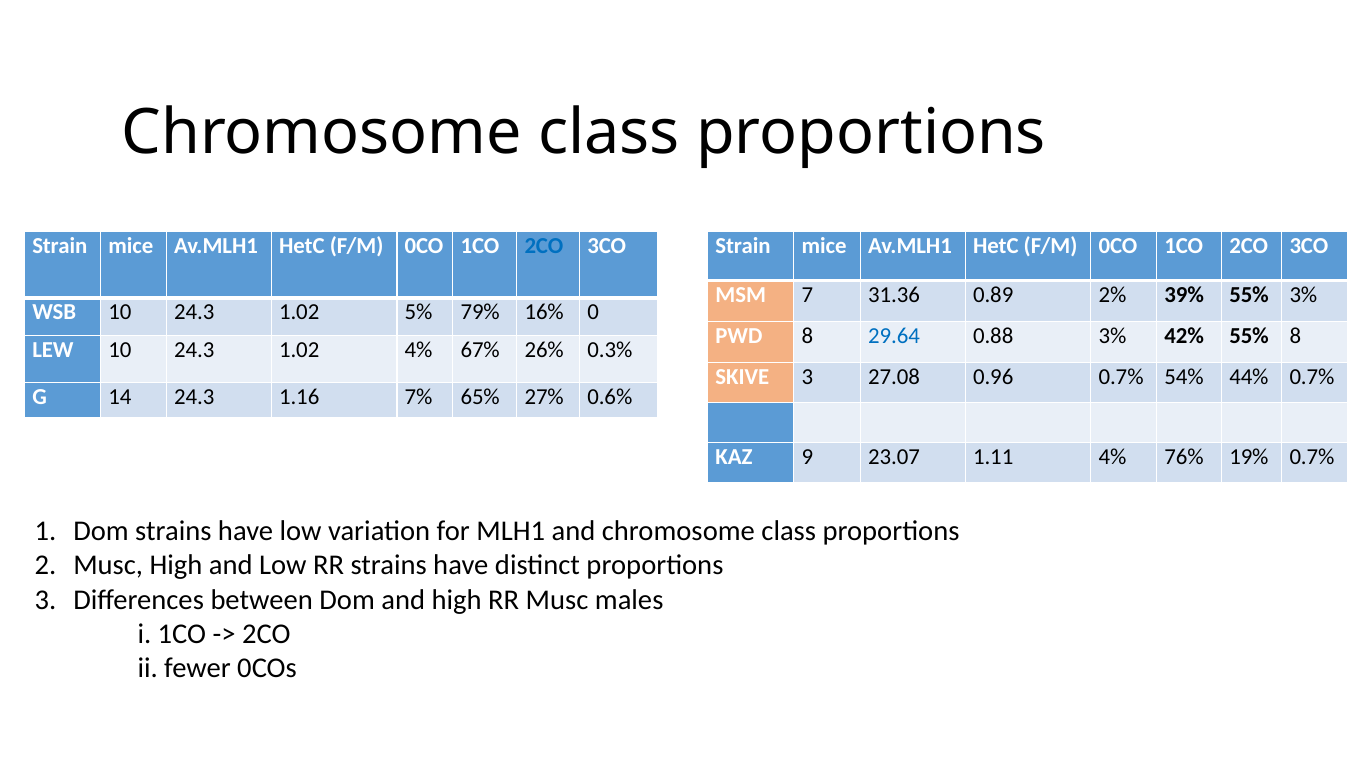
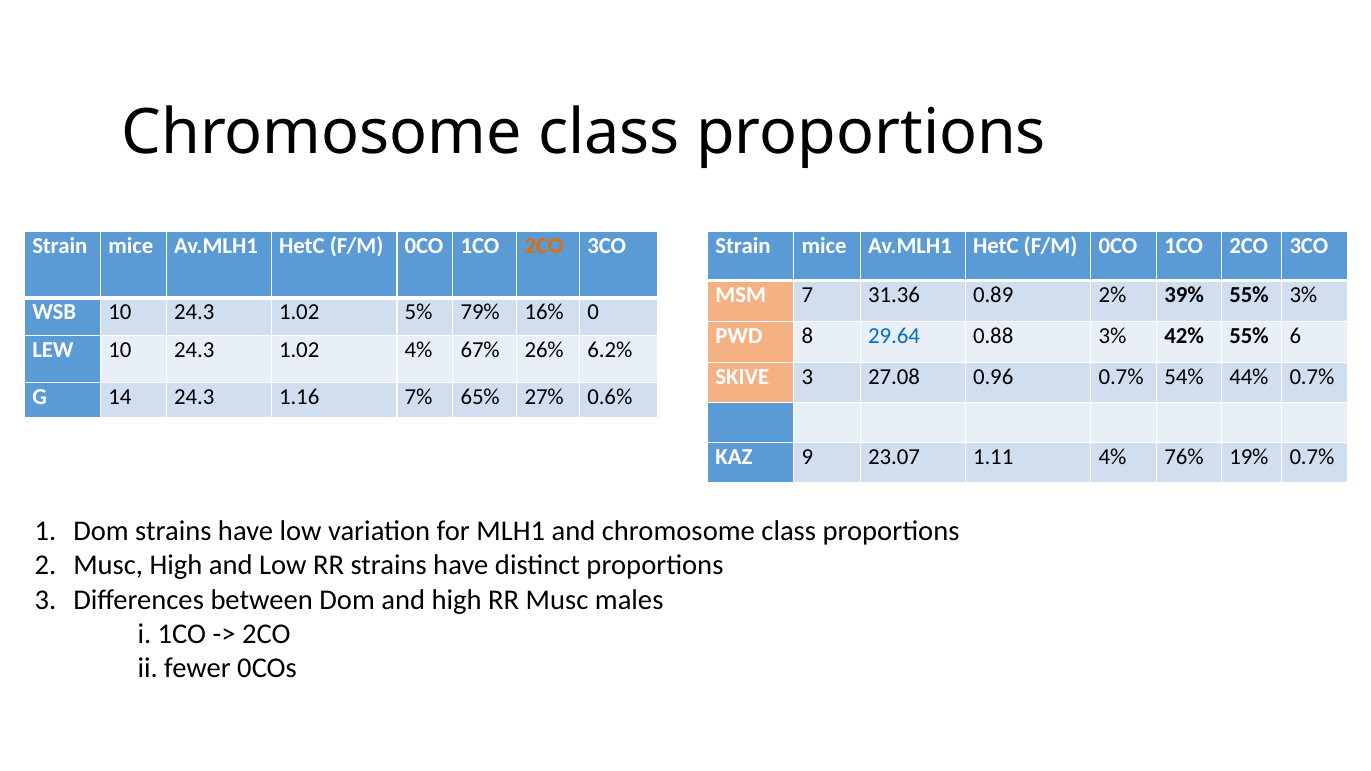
2CO at (544, 246) colour: blue -> orange
55% 8: 8 -> 6
0.3%: 0.3% -> 6.2%
